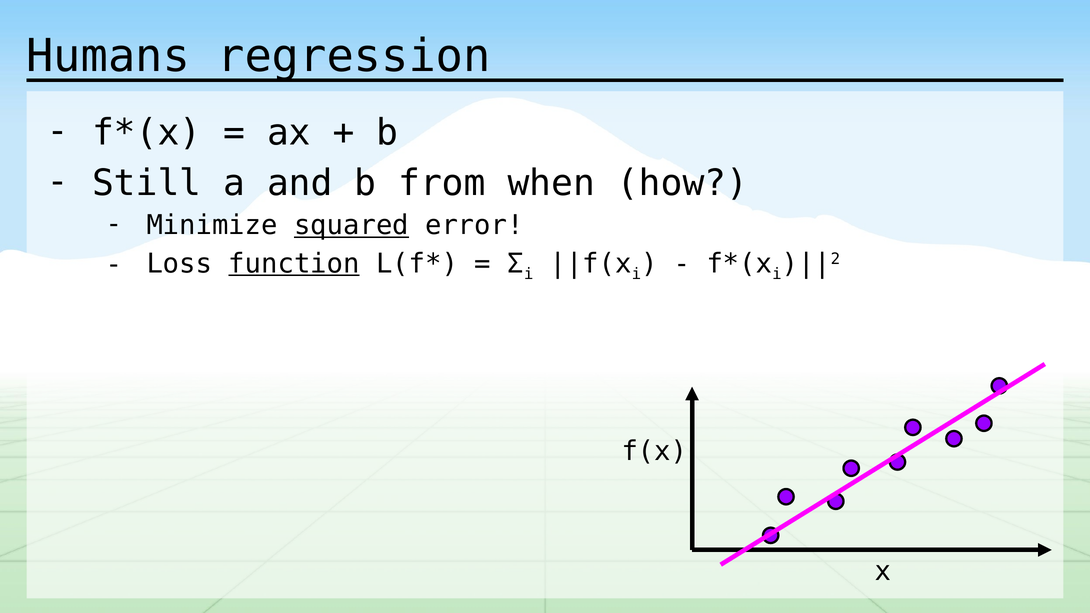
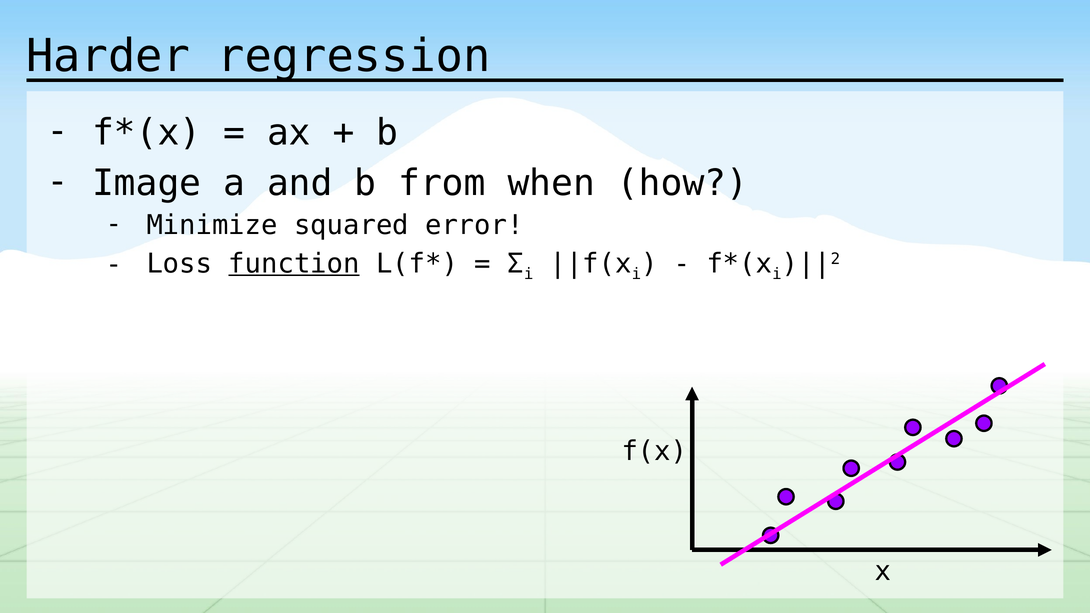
Humans: Humans -> Harder
Still: Still -> Image
squared underline: present -> none
